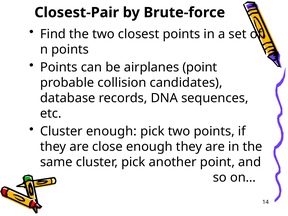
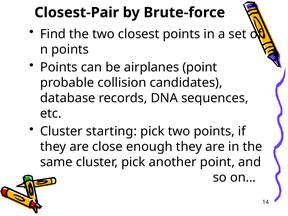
Cluster enough: enough -> starting
